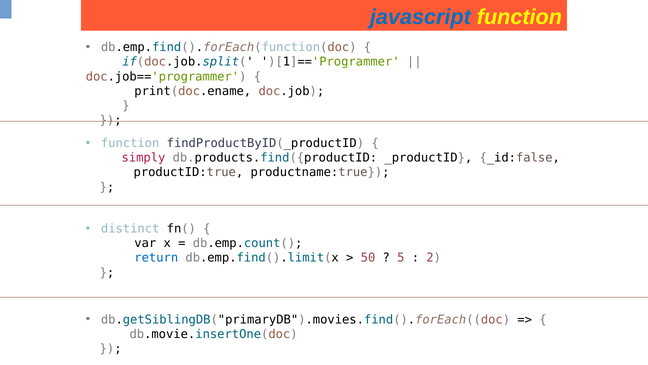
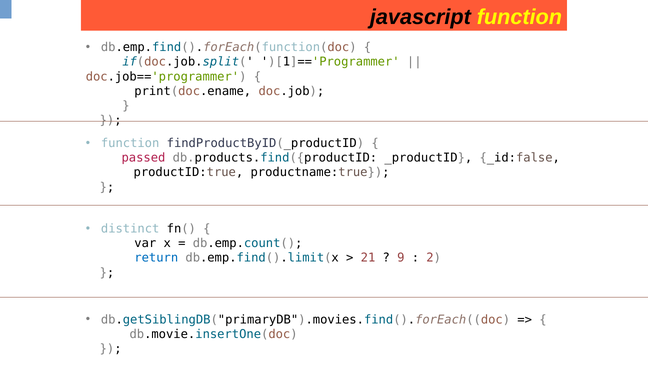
javascript colour: blue -> black
simply: simply -> passed
50: 50 -> 21
5: 5 -> 9
